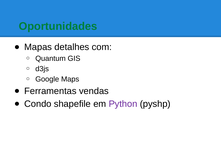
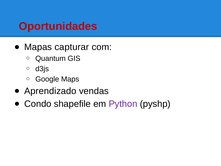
Oportunidades colour: green -> red
detalhes: detalhes -> capturar
Ferramentas: Ferramentas -> Aprendizado
